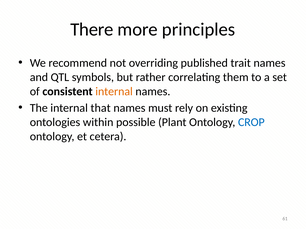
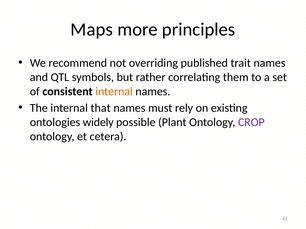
There: There -> Maps
within: within -> widely
CROP colour: blue -> purple
